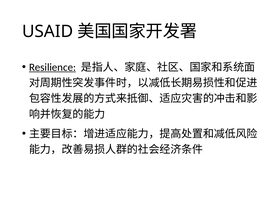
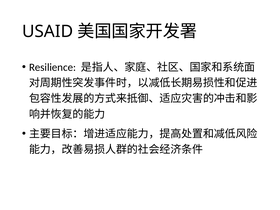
Resilience underline: present -> none
